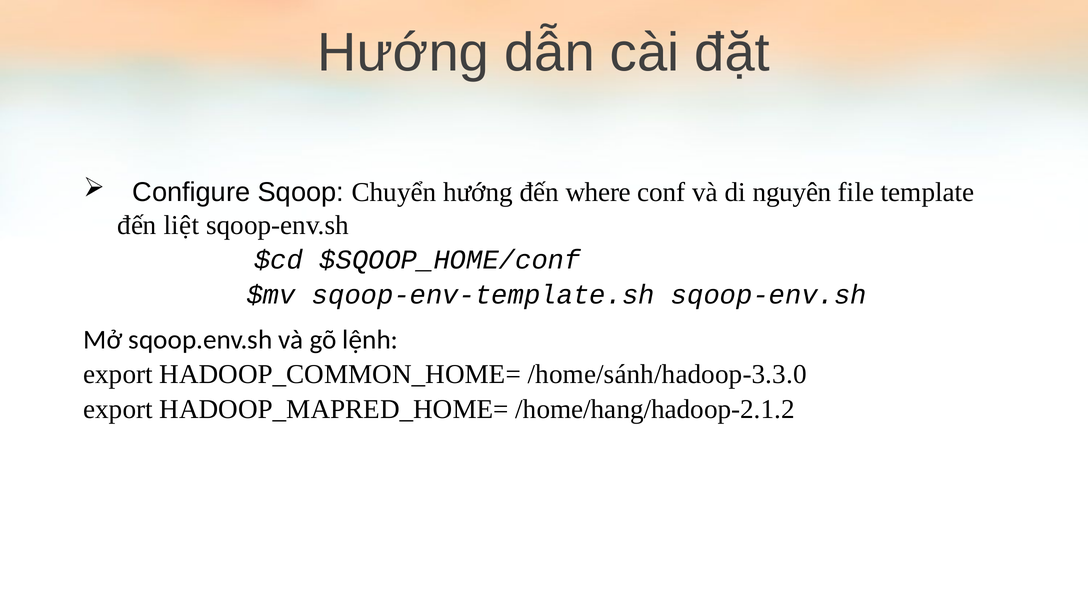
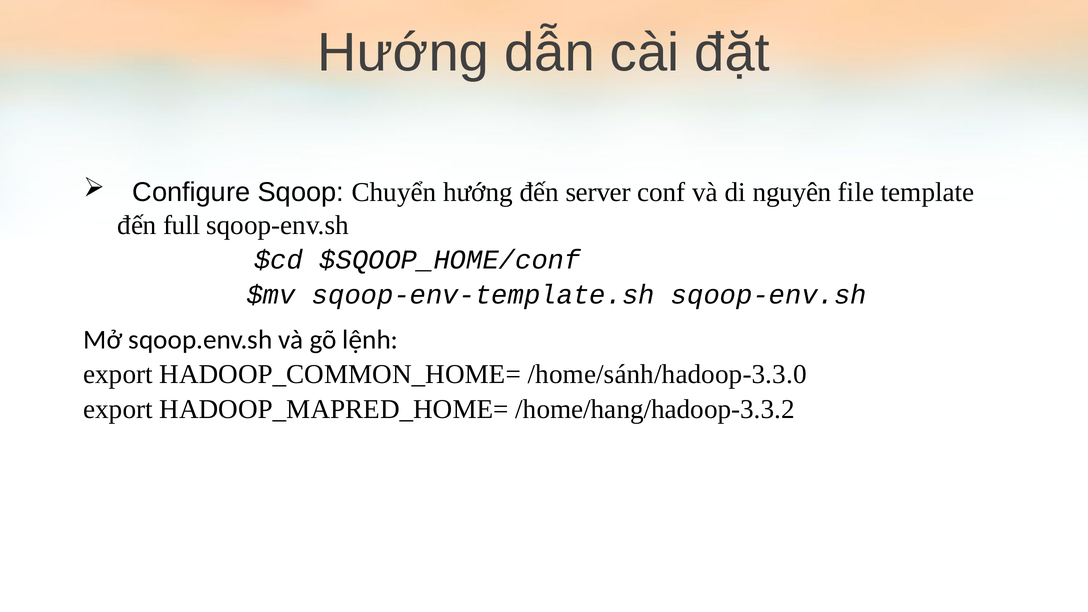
where: where -> server
liệt: liệt -> full
/home/hang/hadoop-2.1.2: /home/hang/hadoop-2.1.2 -> /home/hang/hadoop-3.3.2
